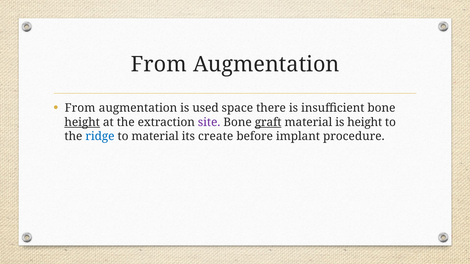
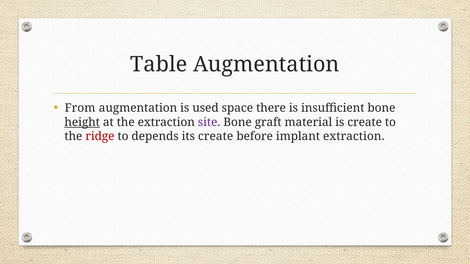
From at (159, 64): From -> Table
graft underline: present -> none
is height: height -> create
ridge colour: blue -> red
to material: material -> depends
implant procedure: procedure -> extraction
